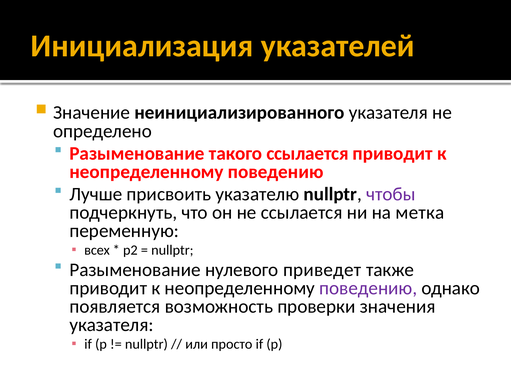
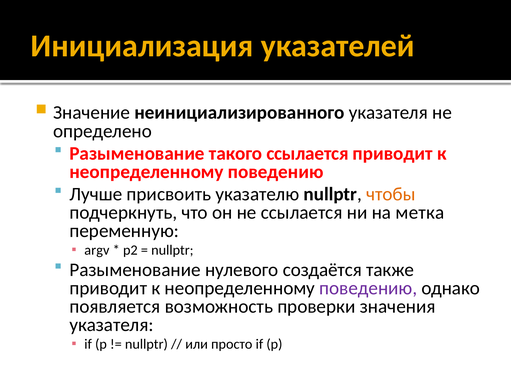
чтобы colour: purple -> orange
всех: всех -> argv
приведет: приведет -> создаётся
